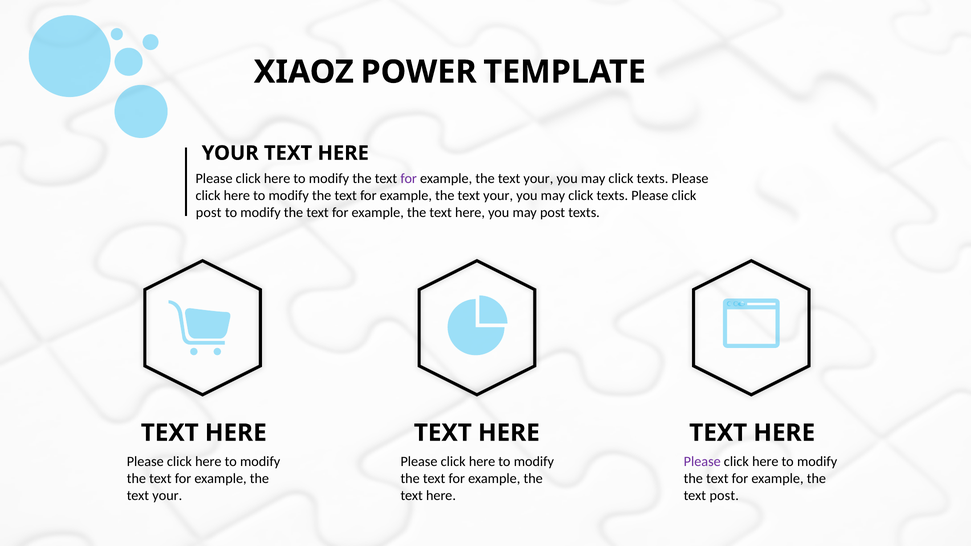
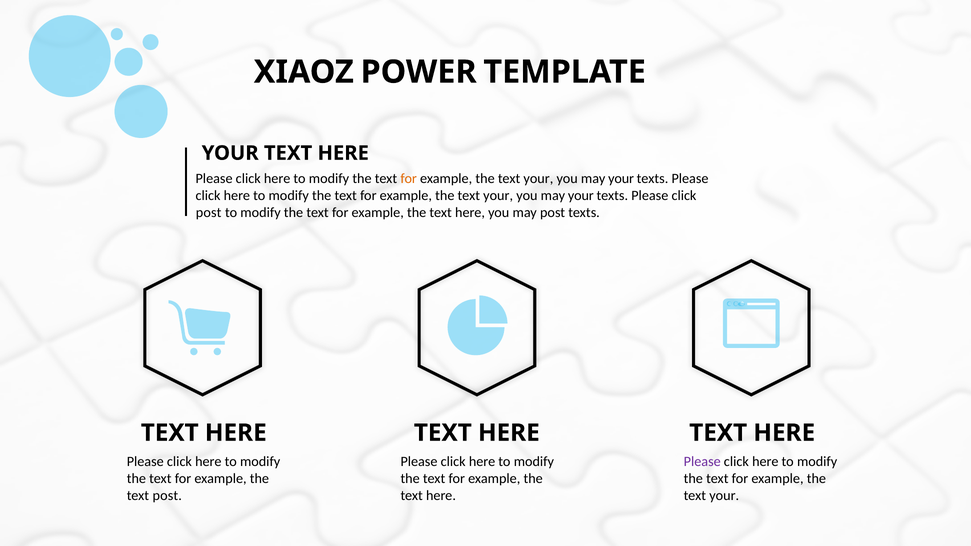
for at (409, 179) colour: purple -> orange
click at (621, 179): click -> your
click at (581, 196): click -> your
your at (167, 496): your -> post
post at (724, 496): post -> your
